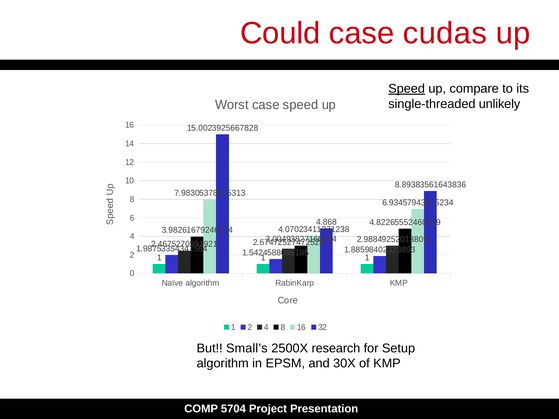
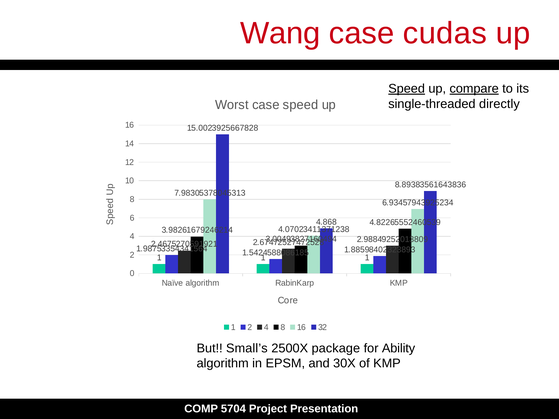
Could: Could -> Wang
compare underline: none -> present
unlikely: unlikely -> directly
research: research -> package
Setup: Setup -> Ability
